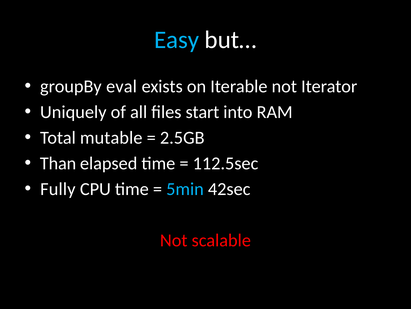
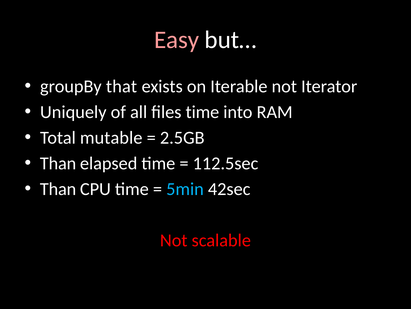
Easy colour: light blue -> pink
eval: eval -> that
files start: start -> time
Fully at (58, 189): Fully -> Than
